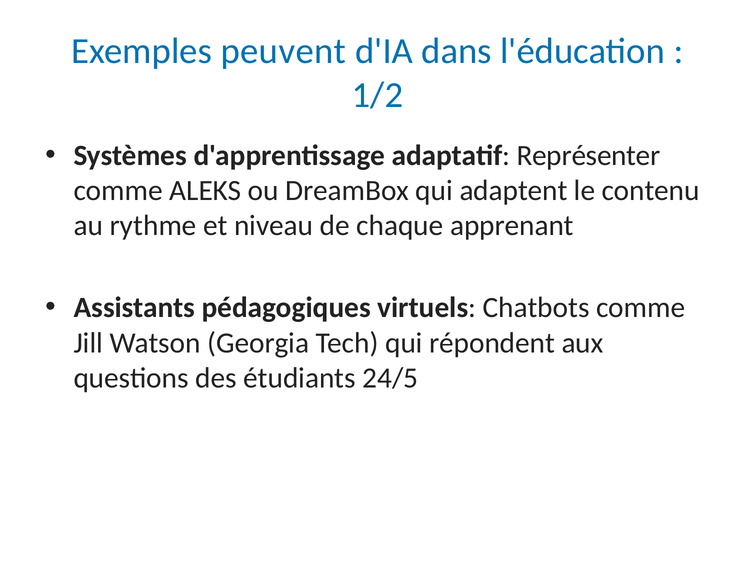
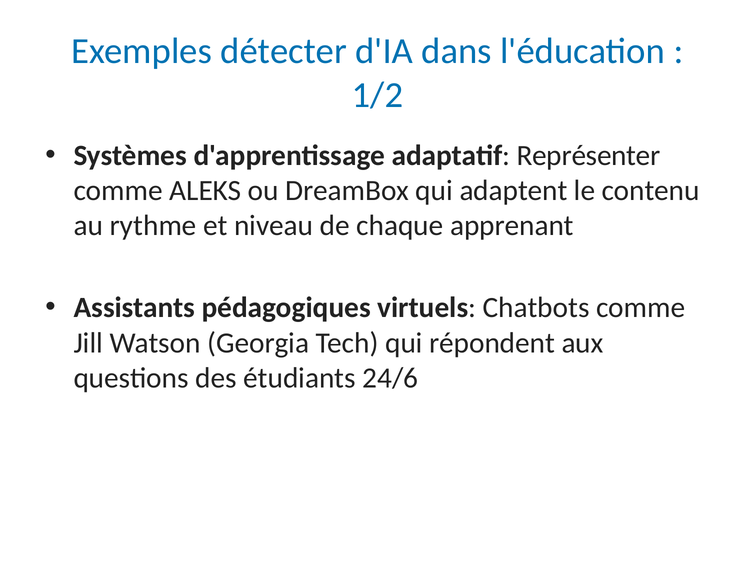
peuvent: peuvent -> détecter
24/5: 24/5 -> 24/6
